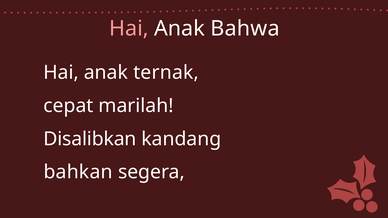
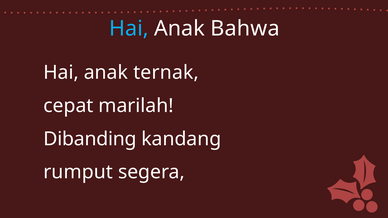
Hai at (129, 29) colour: pink -> light blue
Disalibkan: Disalibkan -> Dibanding
bahkan: bahkan -> rumput
